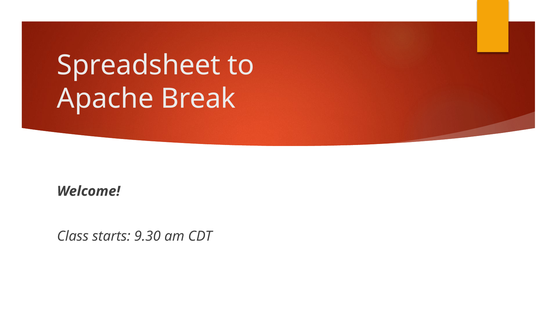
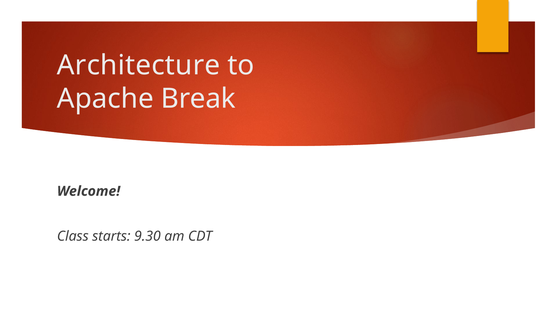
Spreadsheet: Spreadsheet -> Architecture
